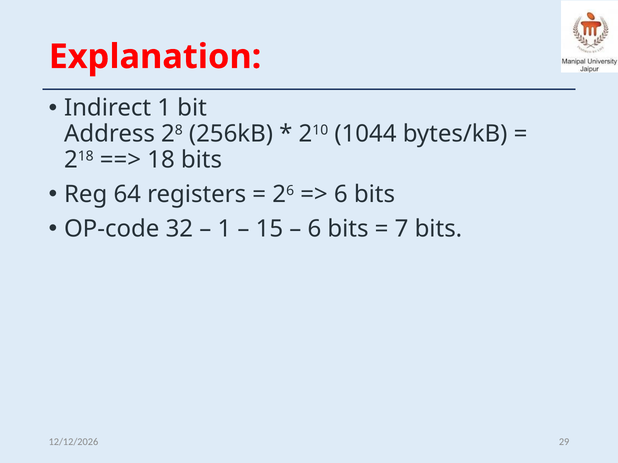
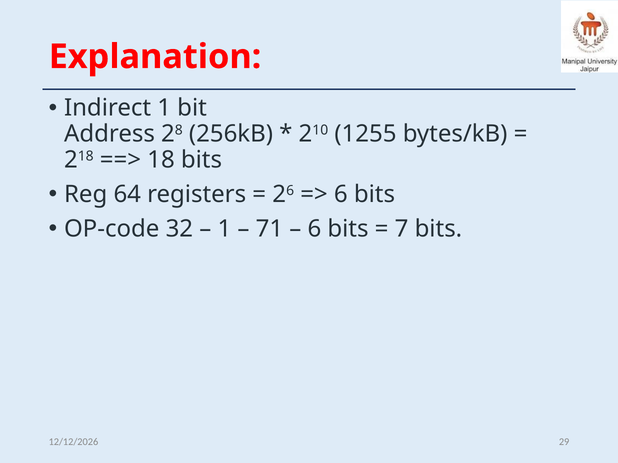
1044: 1044 -> 1255
15: 15 -> 71
